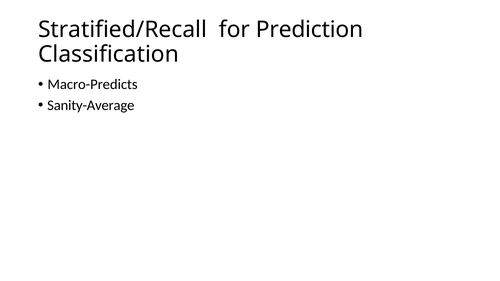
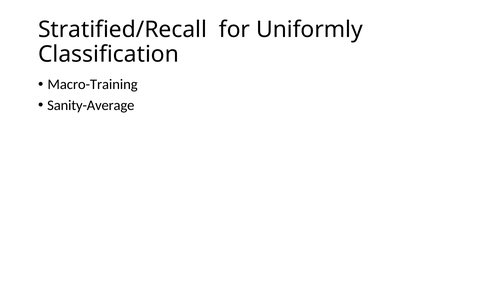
Prediction: Prediction -> Uniformly
Macro-Predicts: Macro-Predicts -> Macro-Training
